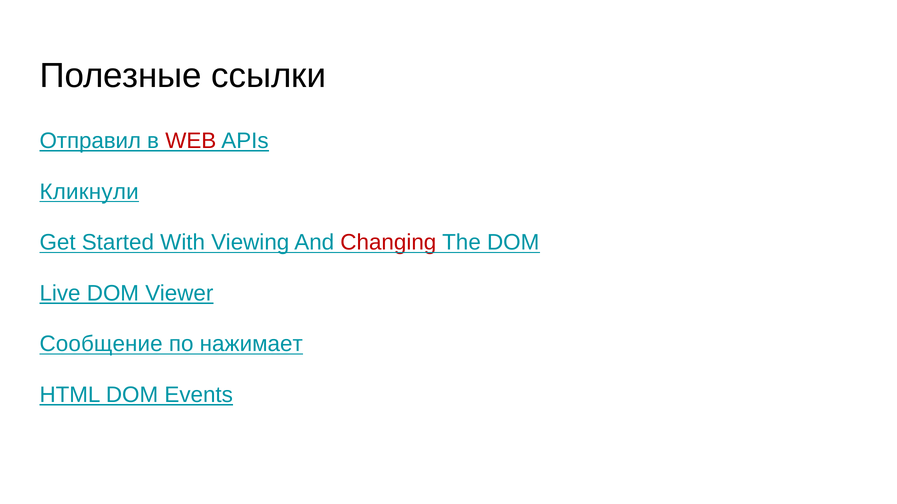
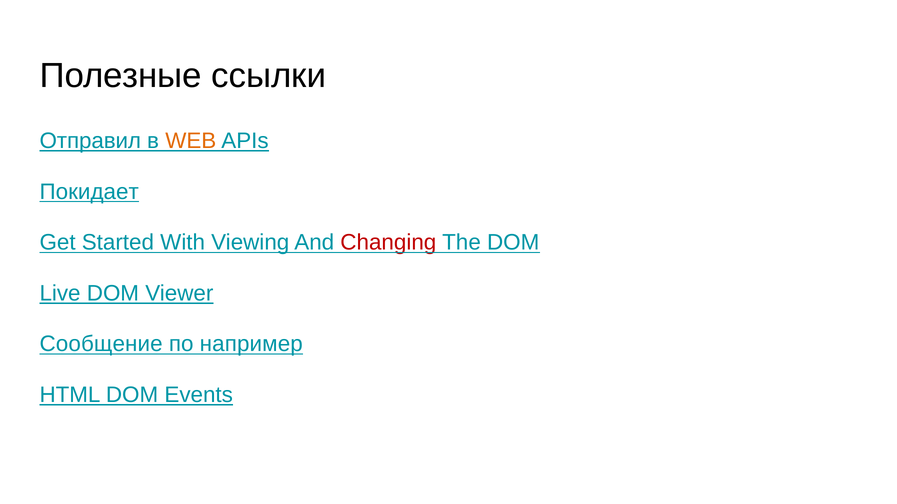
WEB colour: red -> orange
Кликнули: Кликнули -> Покидает
нажимает: нажимает -> например
